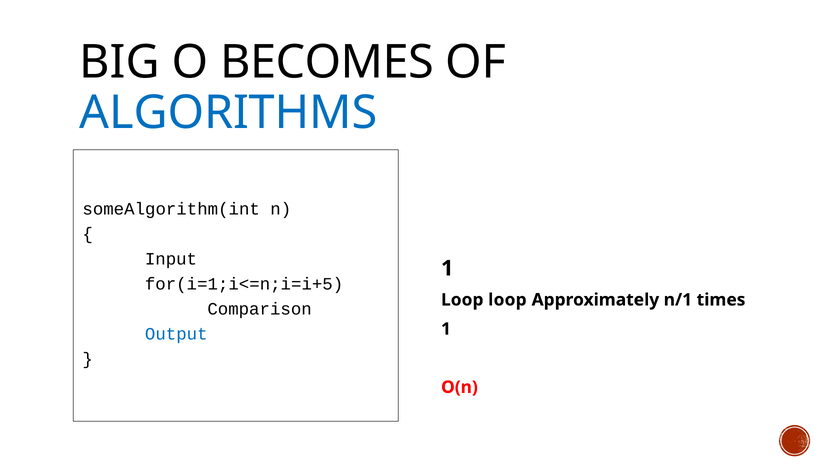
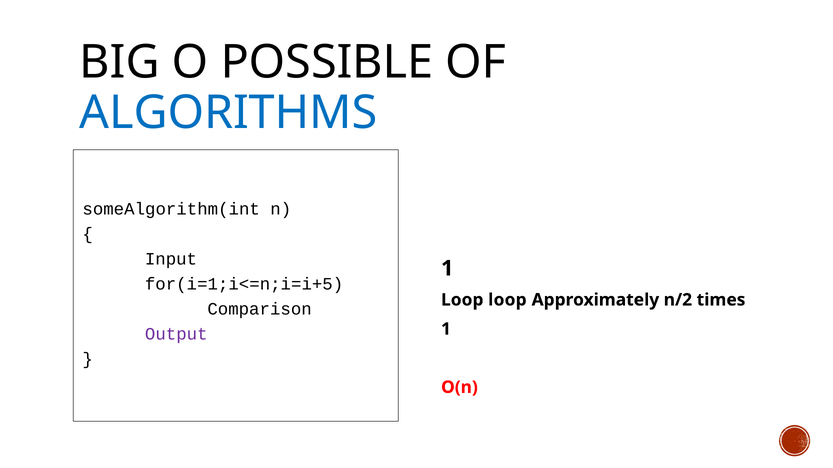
BECOMES: BECOMES -> POSSIBLE
n/1: n/1 -> n/2
Output colour: blue -> purple
